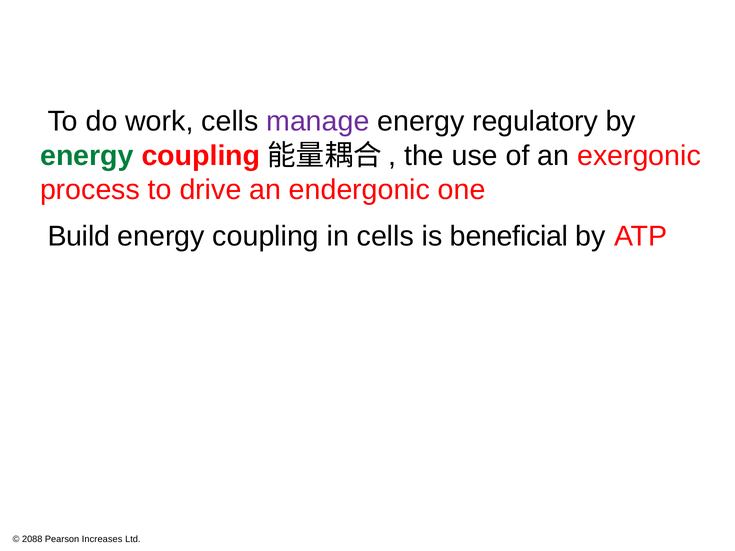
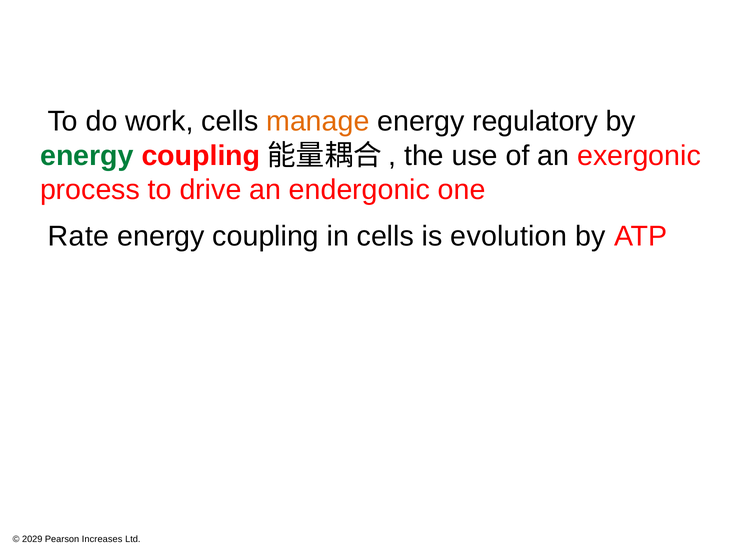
manage colour: purple -> orange
Build: Build -> Rate
beneficial: beneficial -> evolution
2088: 2088 -> 2029
